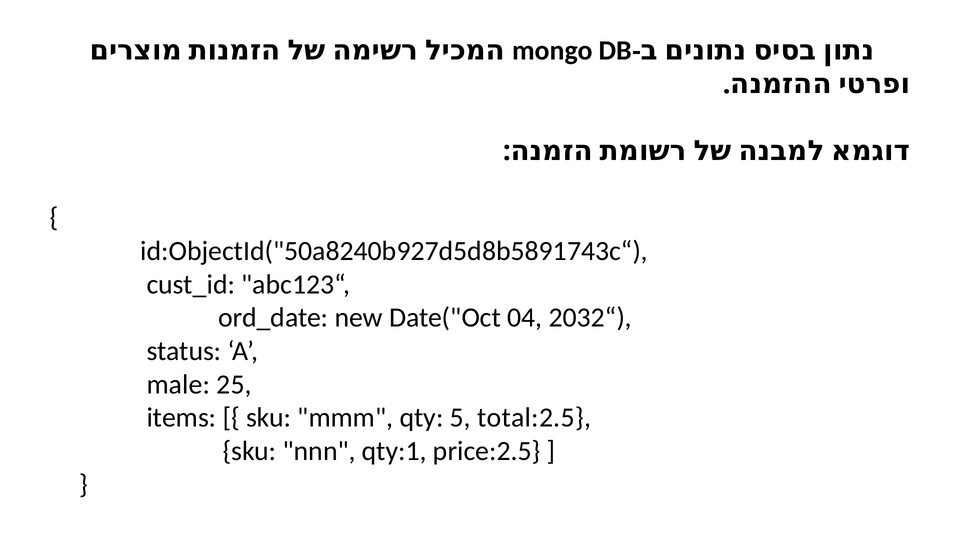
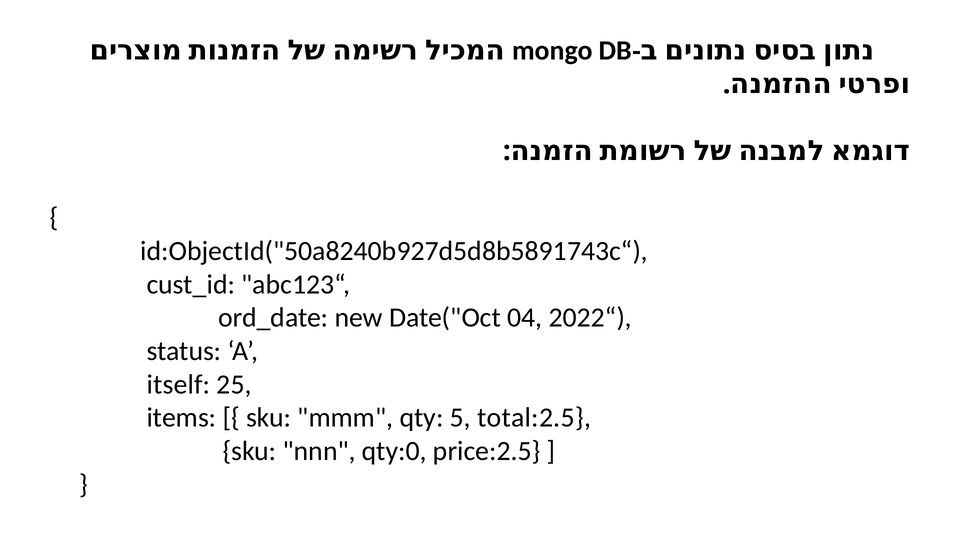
2032“: 2032“ -> 2022“
male: male -> itself
qty:1: qty:1 -> qty:0
